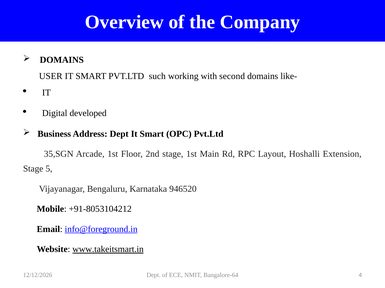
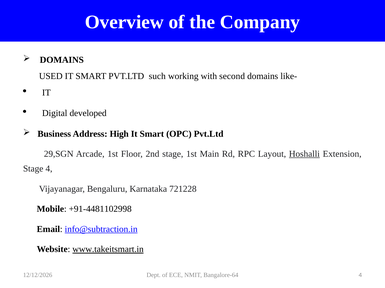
USER: USER -> USED
Address Dept: Dept -> High
35,SGN: 35,SGN -> 29,SGN
Hoshalli underline: none -> present
Stage 5: 5 -> 4
946520: 946520 -> 721228
+91-8053104212: +91-8053104212 -> +91-4481102998
info@foreground.in: info@foreground.in -> info@subtraction.in
